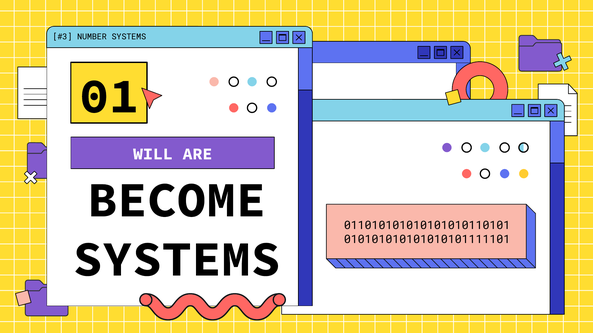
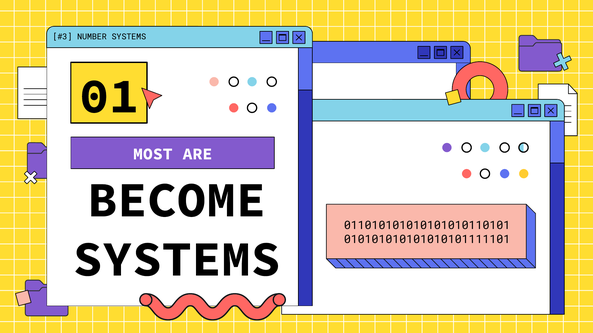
WILL: WILL -> MOST
